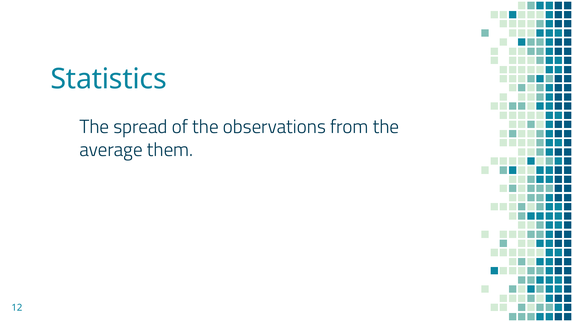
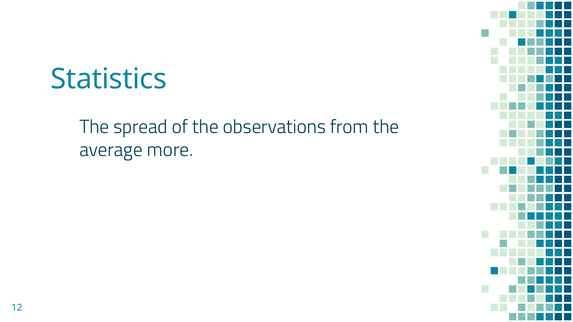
them: them -> more
